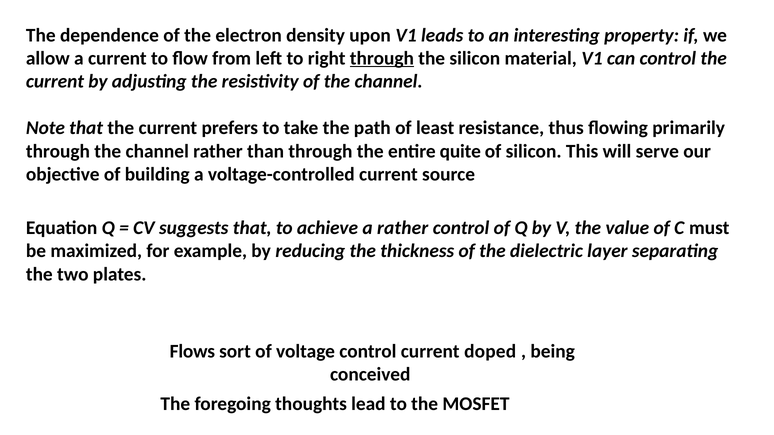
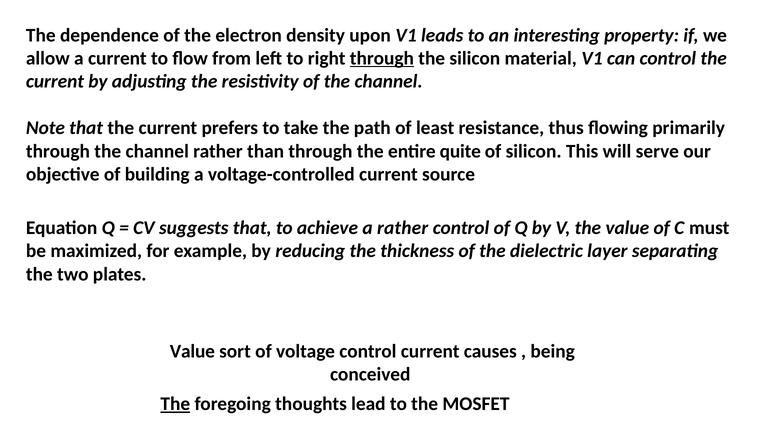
Flows at (192, 351): Flows -> Value
doped: doped -> causes
The at (175, 404) underline: none -> present
